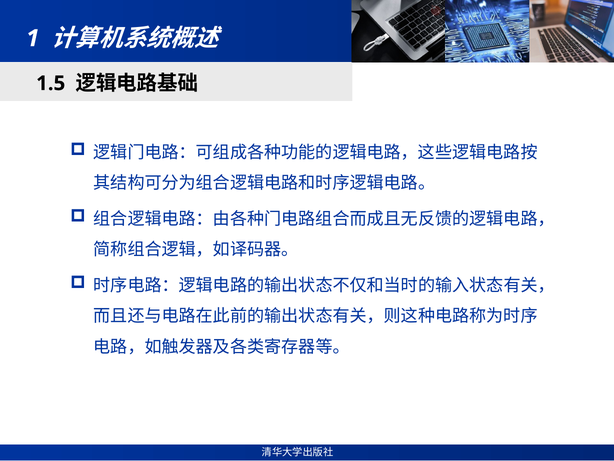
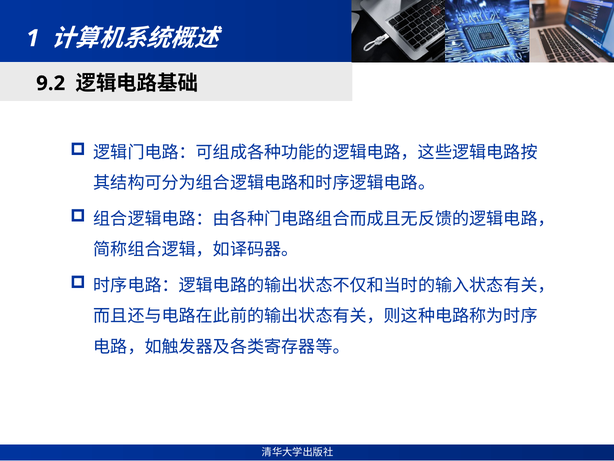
1.5: 1.5 -> 9.2
